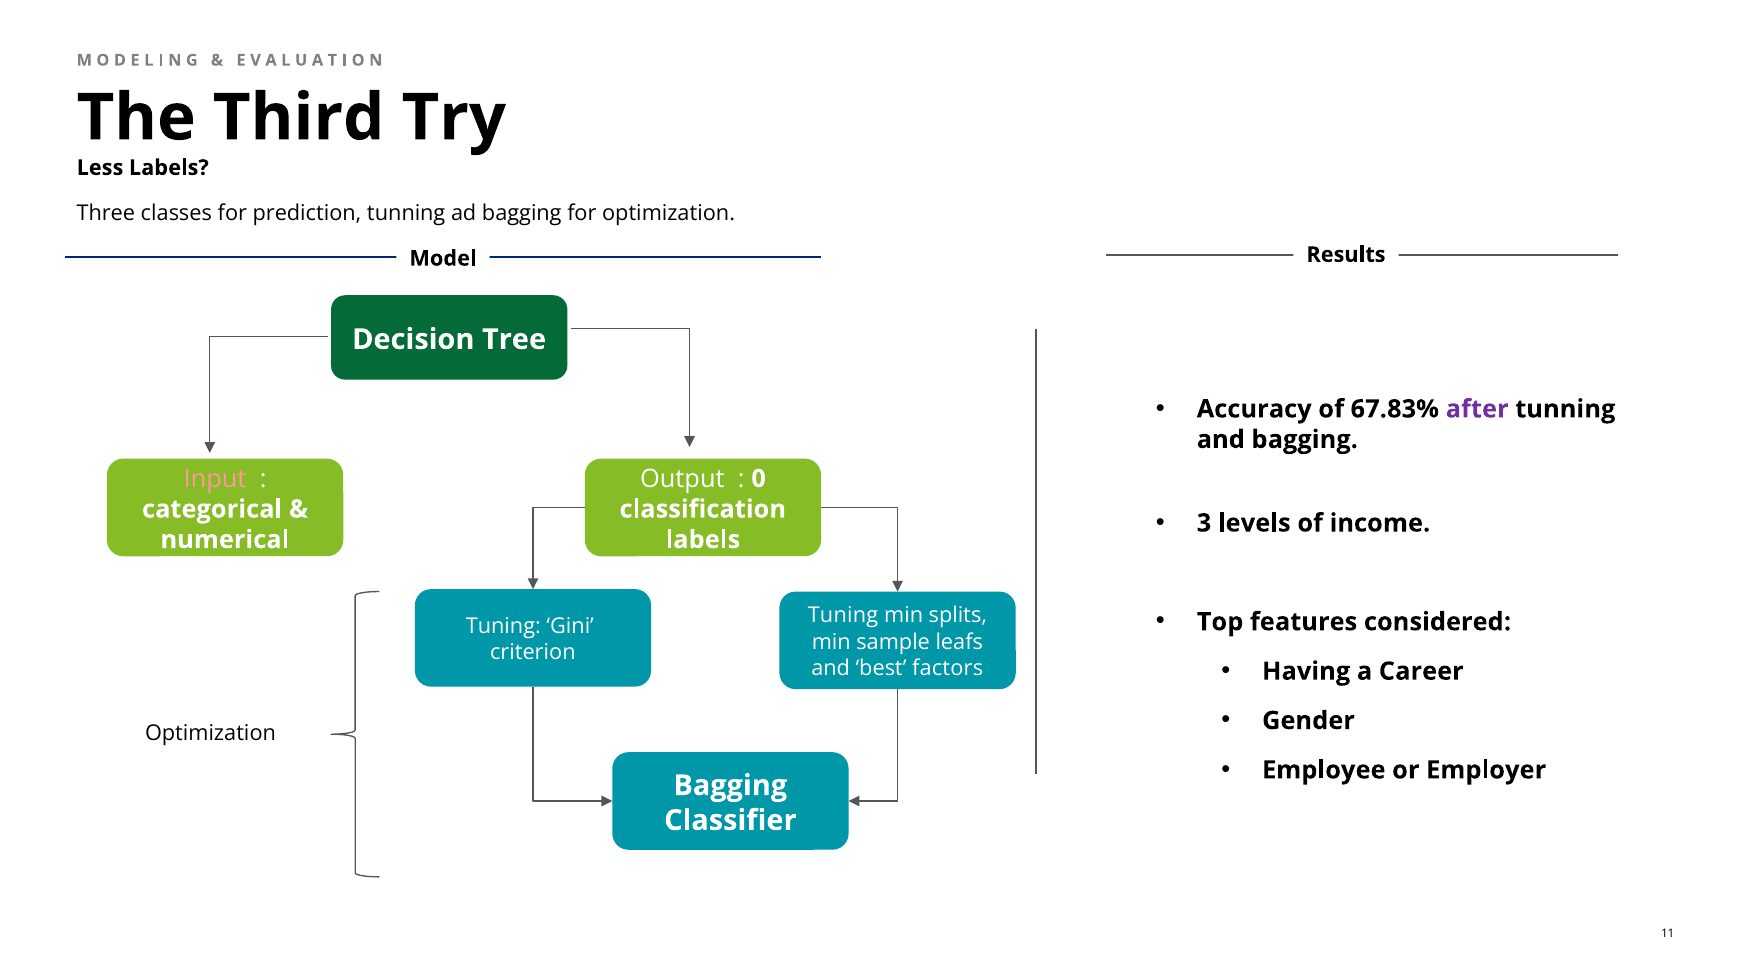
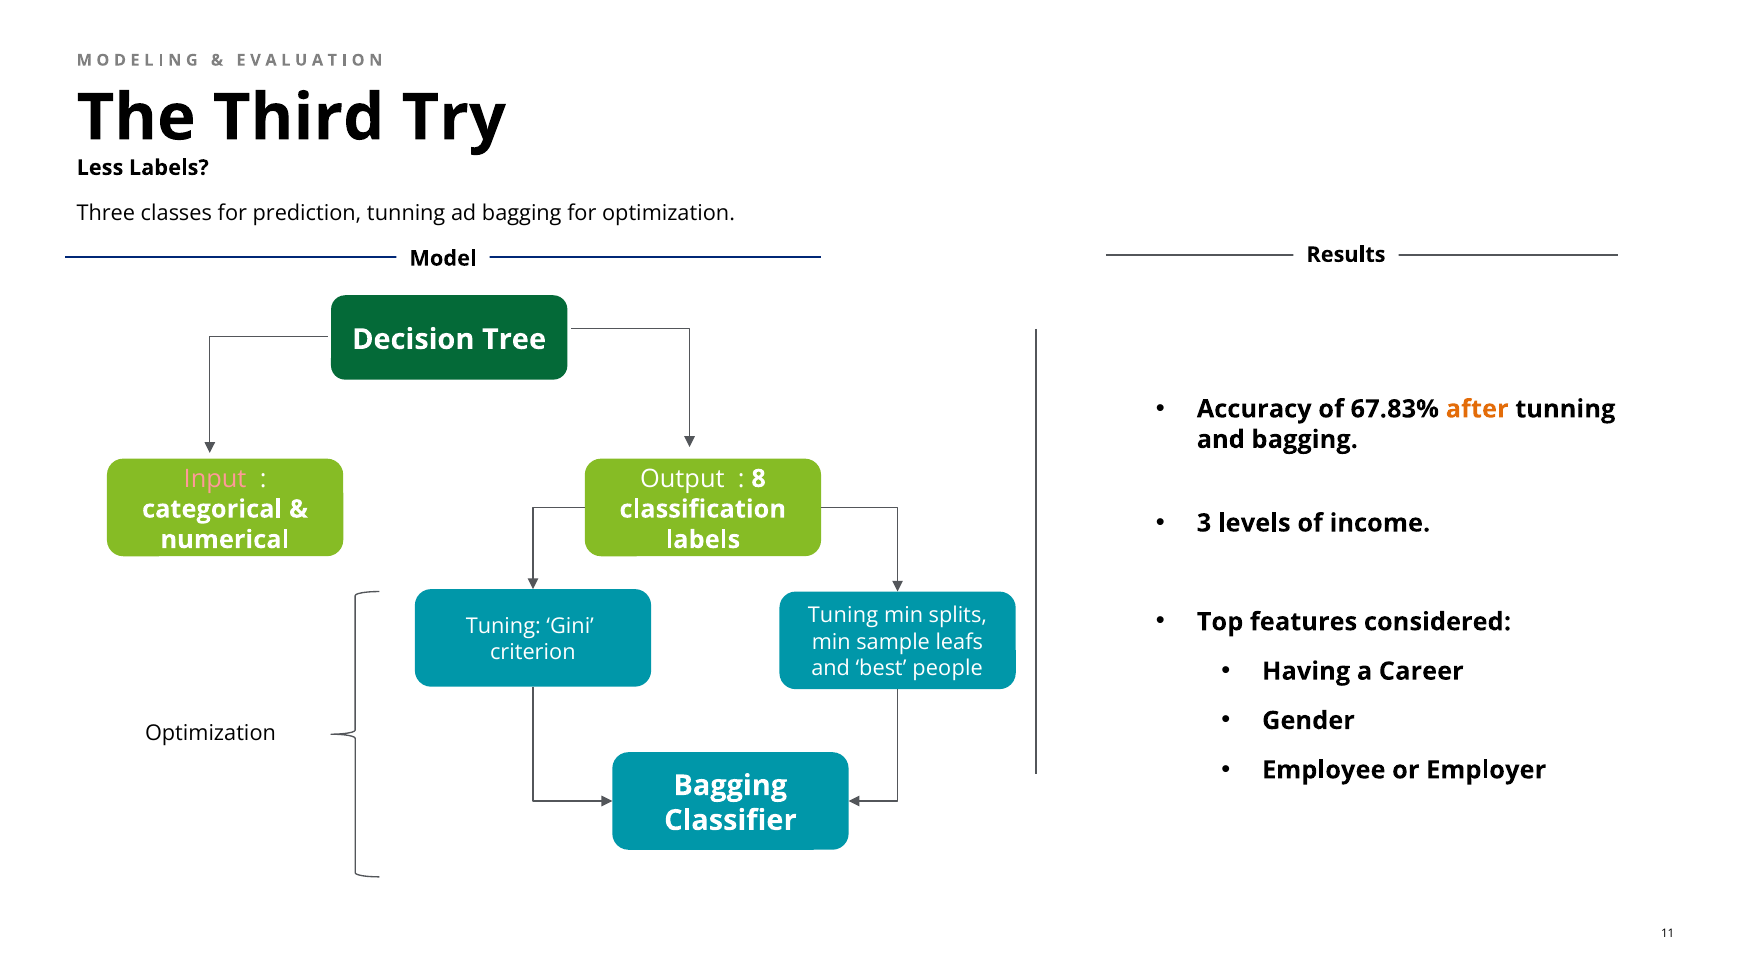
after colour: purple -> orange
0: 0 -> 8
factors: factors -> people
